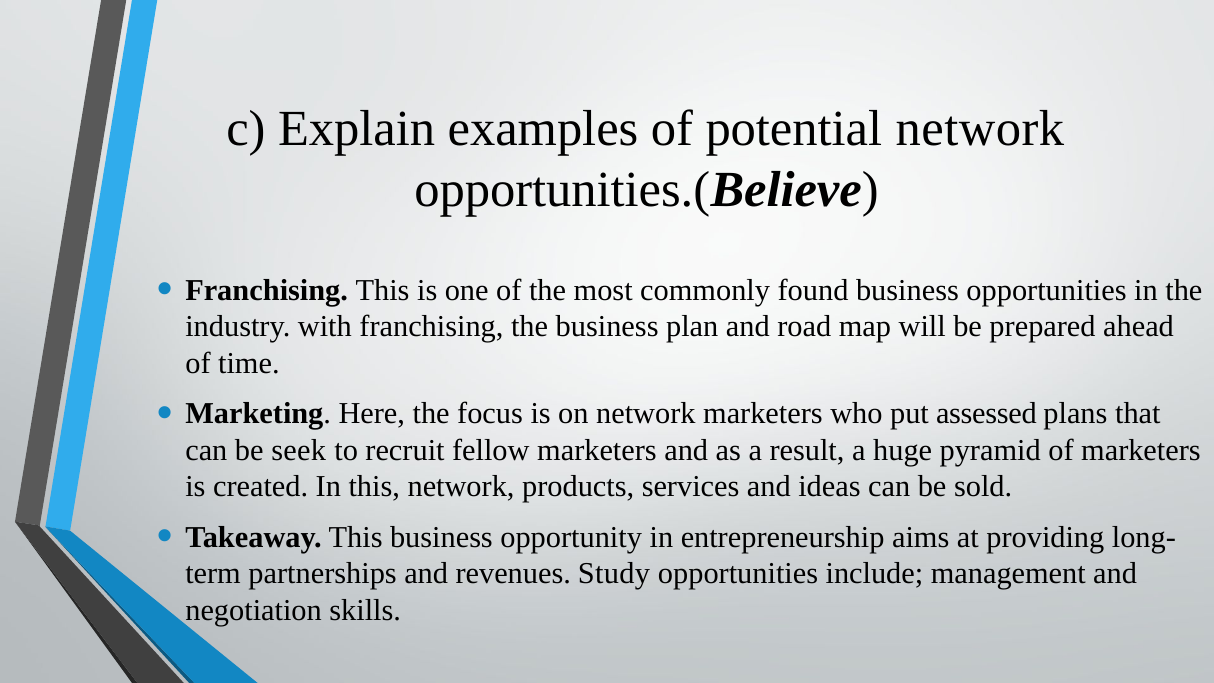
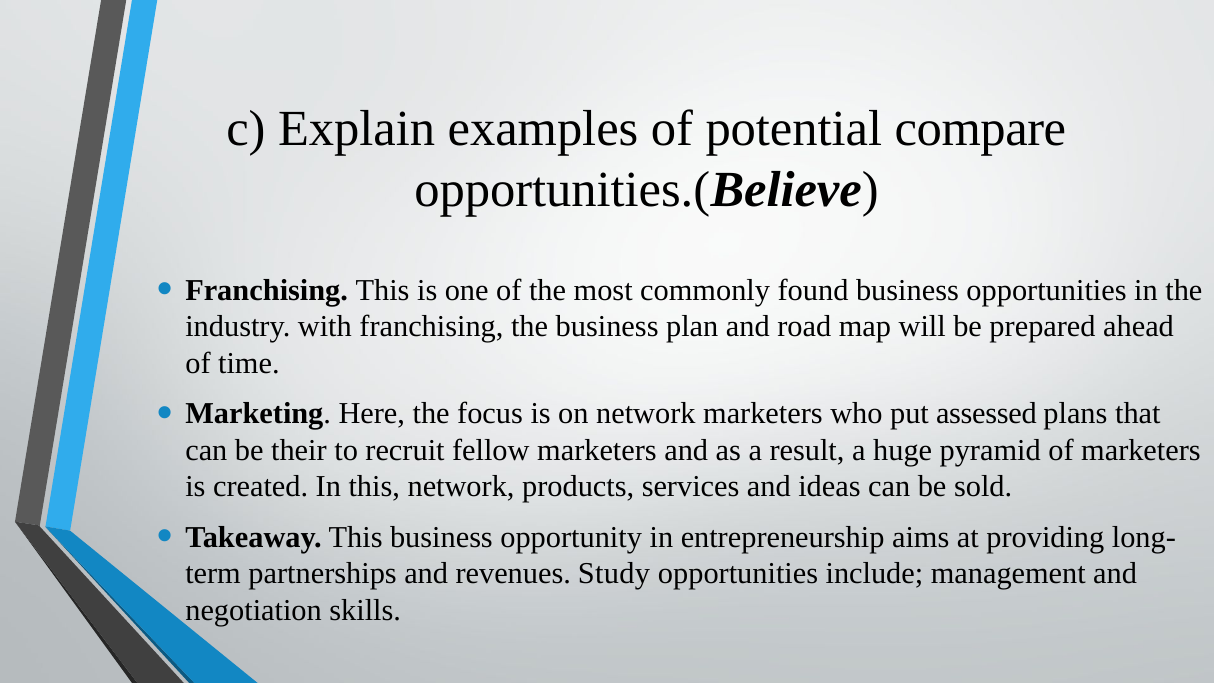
potential network: network -> compare
seek: seek -> their
